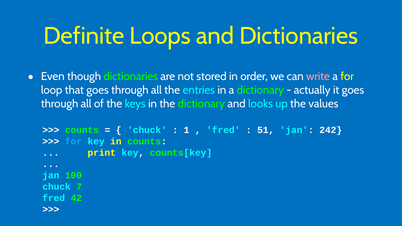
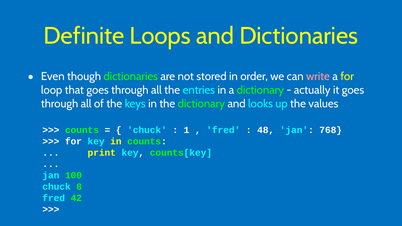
51: 51 -> 48
242: 242 -> 768
for at (73, 142) colour: light blue -> white
7: 7 -> 8
